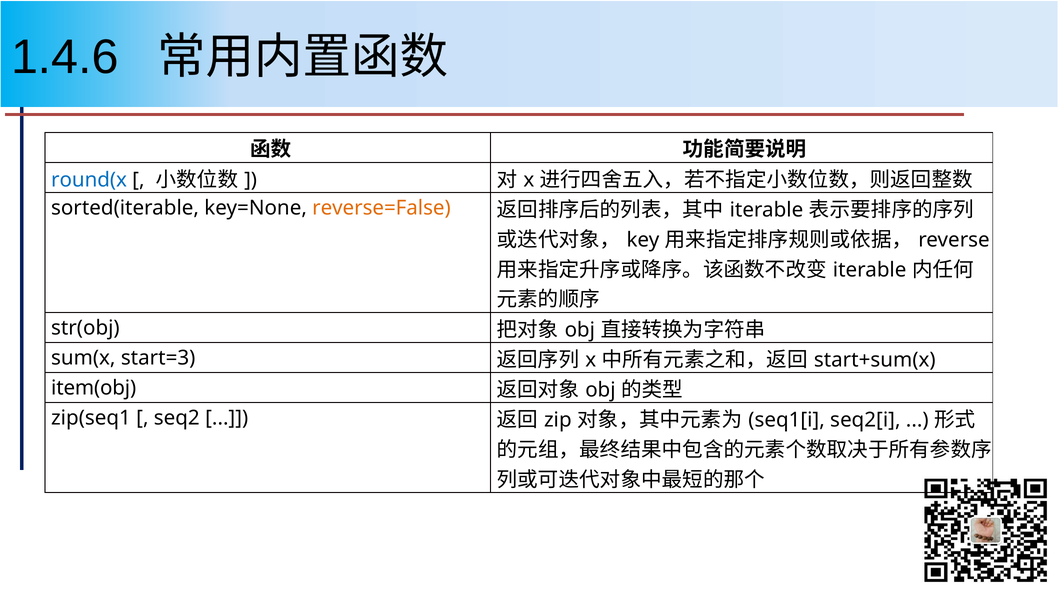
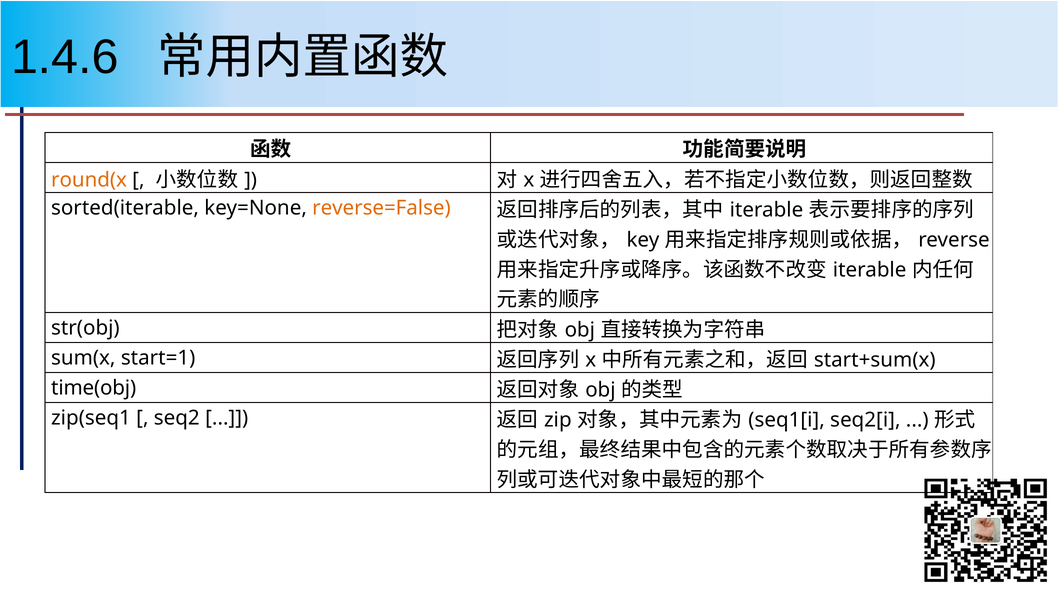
round(x colour: blue -> orange
start=3: start=3 -> start=1
item(obj: item(obj -> time(obj
